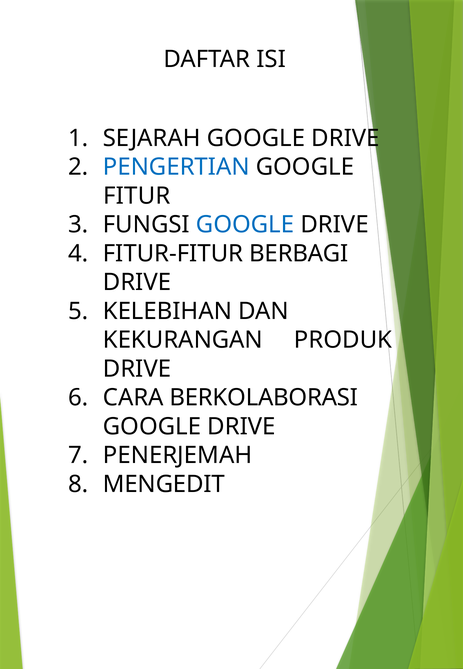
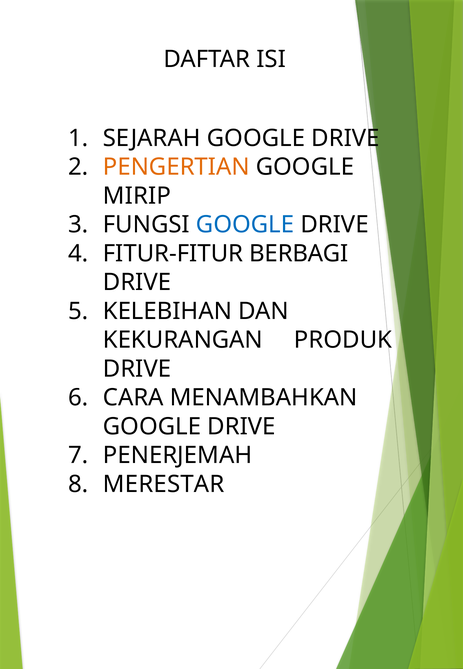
PENGERTIAN colour: blue -> orange
FITUR: FITUR -> MIRIP
BERKOLABORASI: BERKOLABORASI -> MENAMBAHKAN
MENGEDIT: MENGEDIT -> MERESTAR
